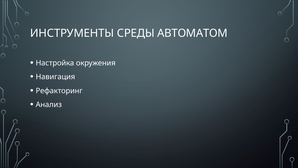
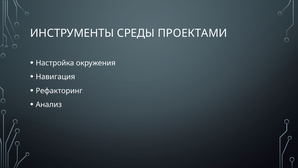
АВТОМАТОМ: АВТОМАТОМ -> ПРОЕКТАМИ
